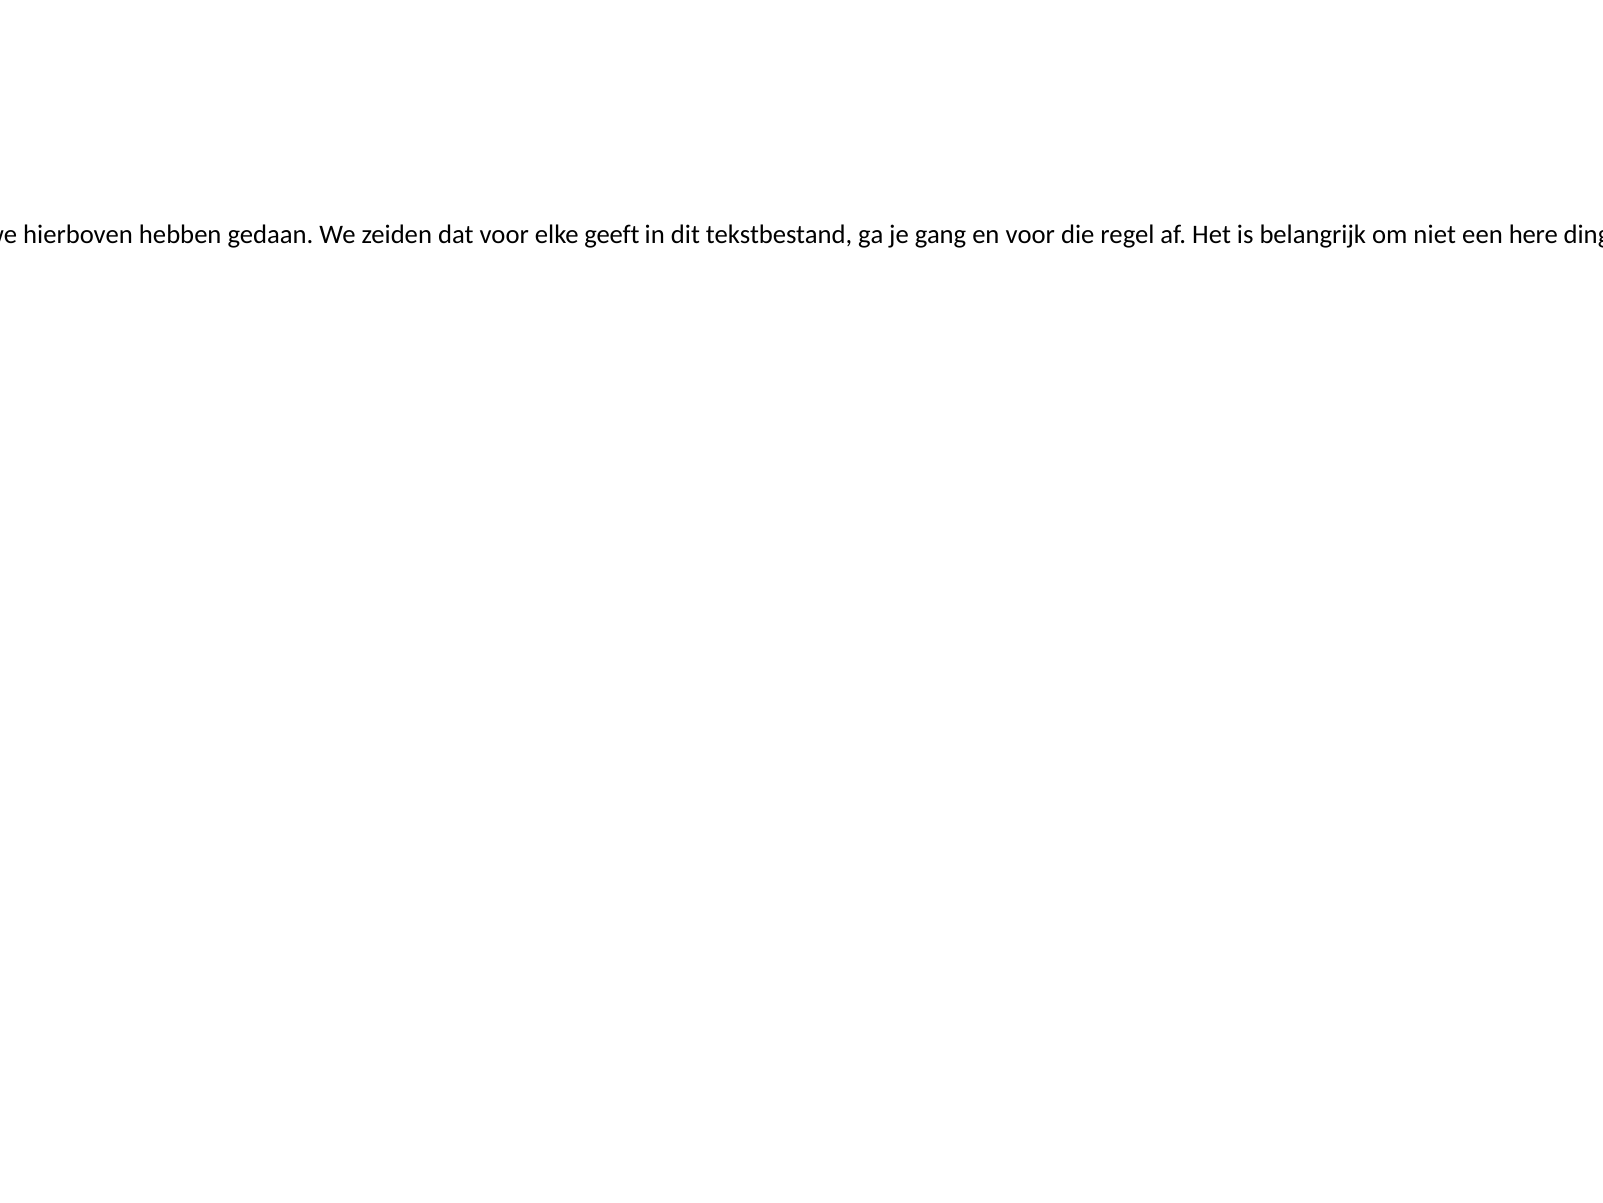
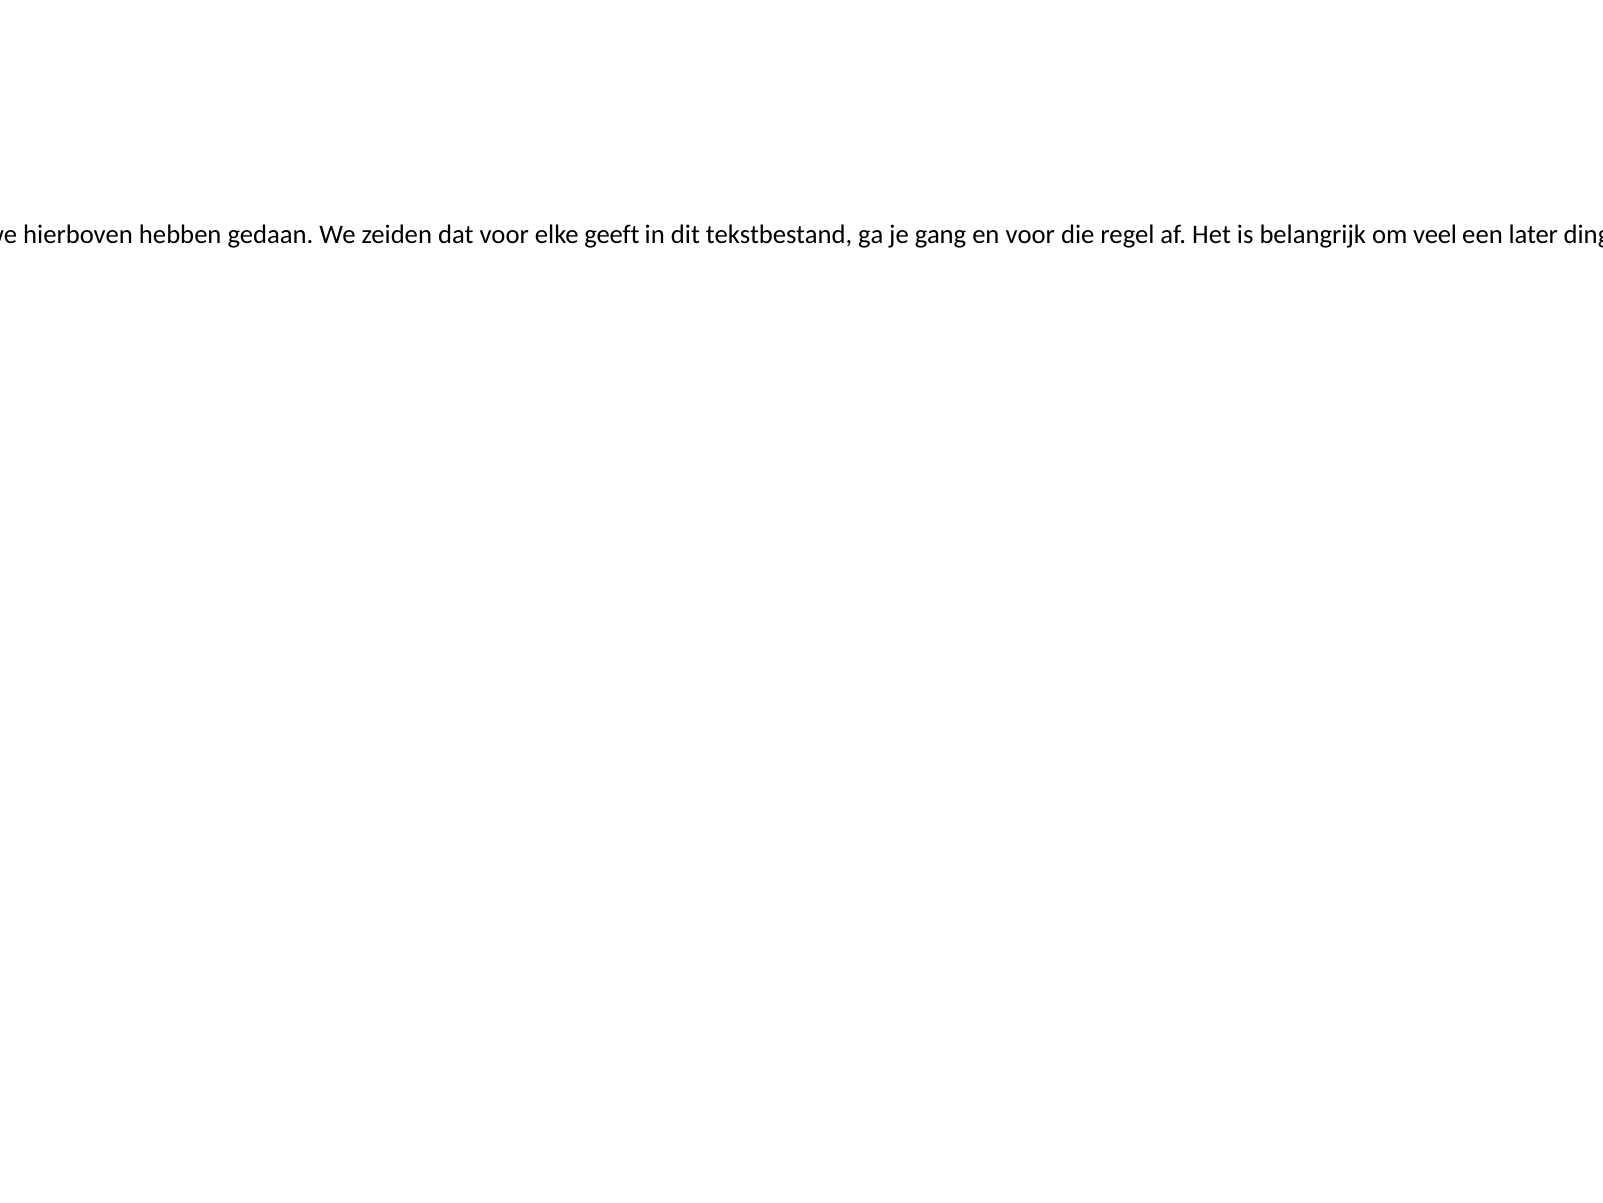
om niet: niet -> veel
here: here -> later
